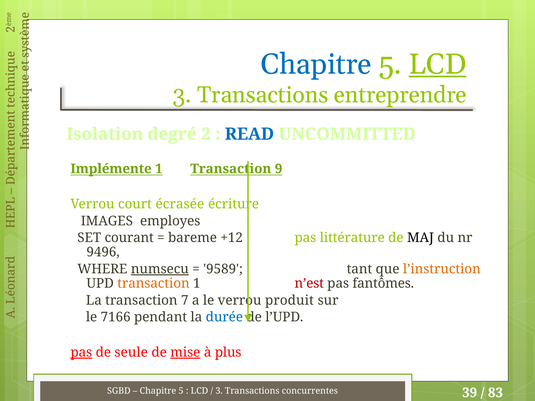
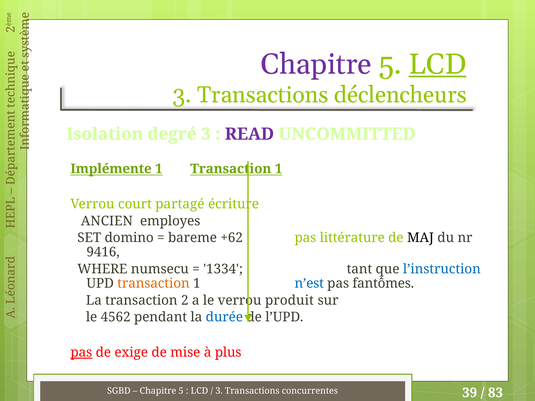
Chapitre at (316, 64) colour: blue -> purple
entreprendre: entreprendre -> déclencheurs
degré 2: 2 -> 3
READ colour: blue -> purple
1 Transaction 9: 9 -> 1
écrasée: écrasée -> partagé
IMAGES: IMAGES -> ANCIEN
courant: courant -> domino
+12: +12 -> +62
9496: 9496 -> 9416
numsecu underline: present -> none
9589: 9589 -> 1334
l’instruction colour: orange -> blue
n’est colour: red -> blue
transaction 7: 7 -> 2
7166: 7166 -> 4562
seule: seule -> exige
mise underline: present -> none
